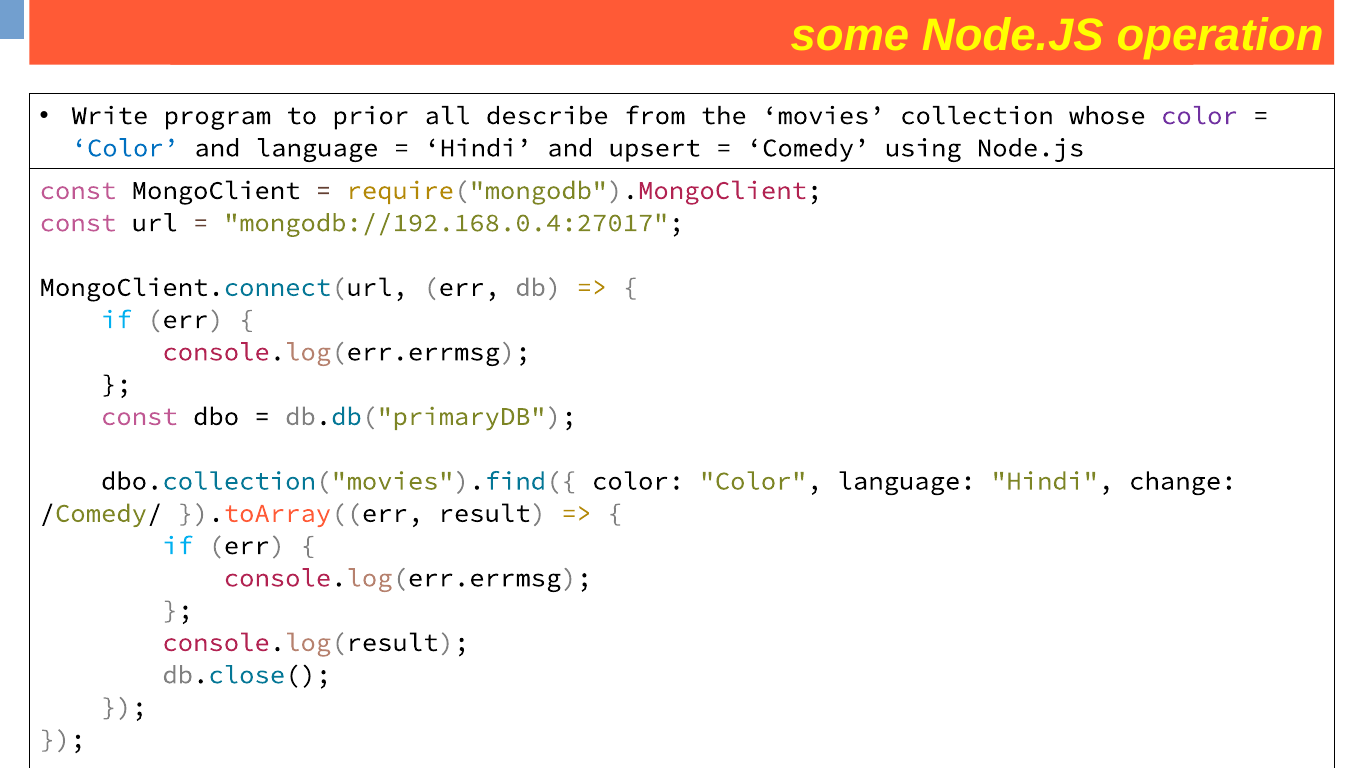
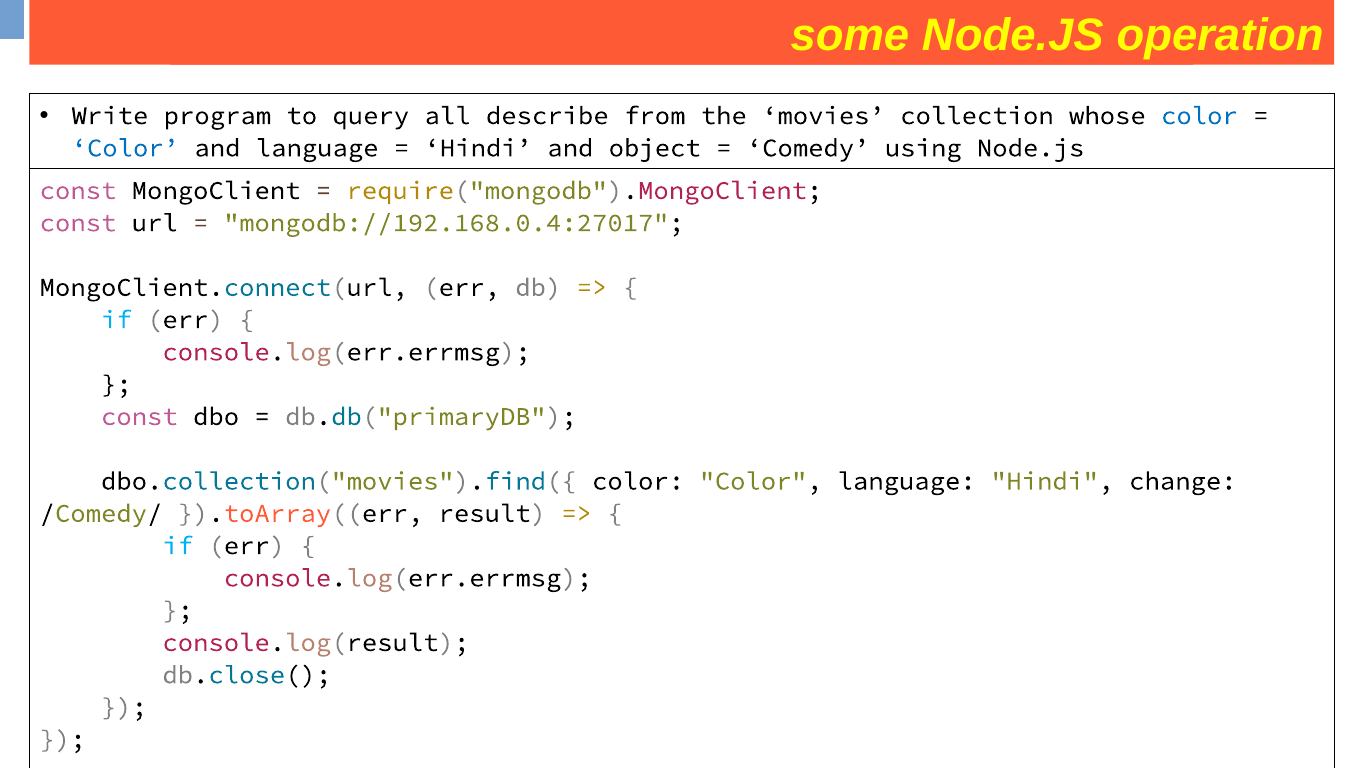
prior: prior -> query
color at (1199, 116) colour: purple -> blue
upsert: upsert -> object
